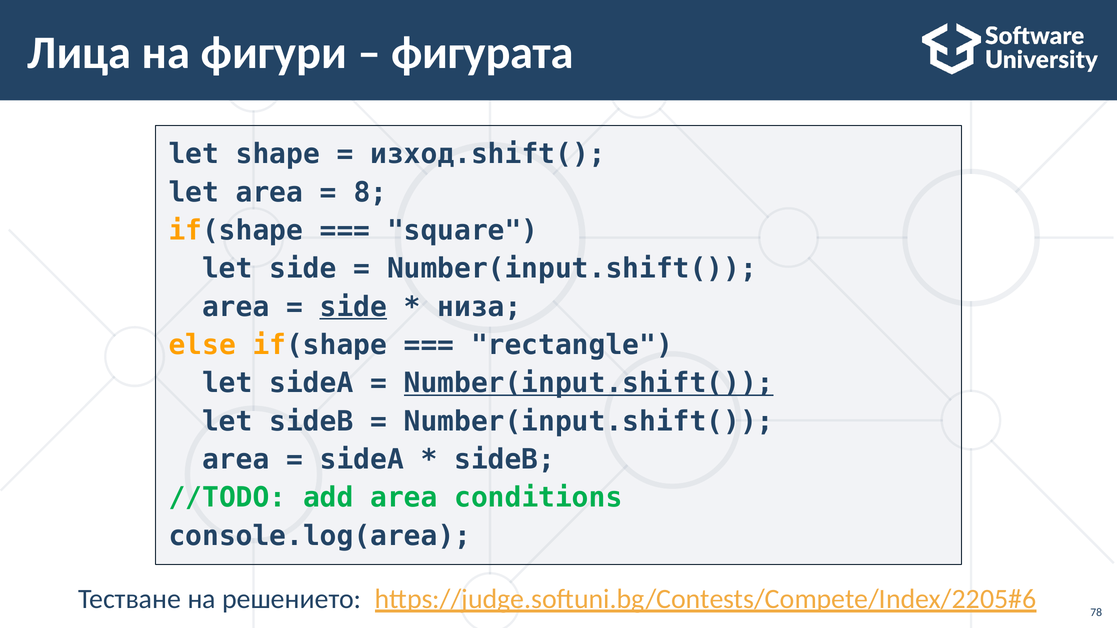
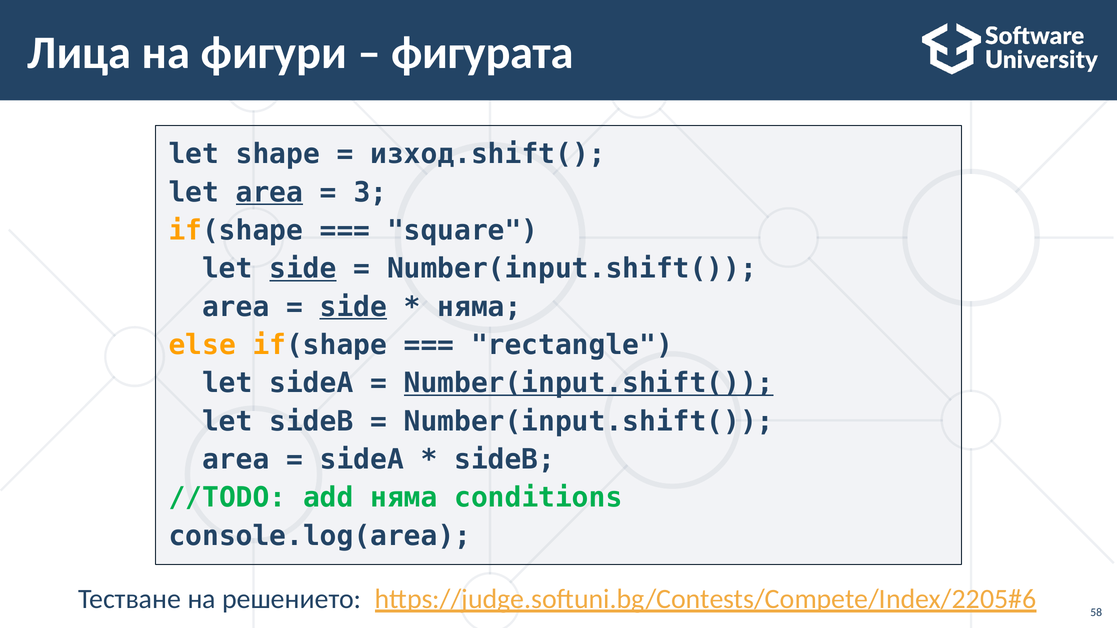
area at (269, 192) underline: none -> present
8: 8 -> 3
side at (303, 269) underline: none -> present
низа at (479, 307): низа -> няма
add area: area -> няма
78: 78 -> 58
